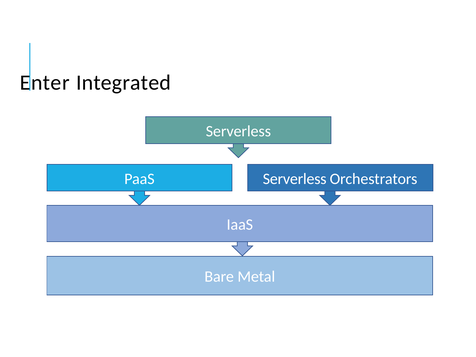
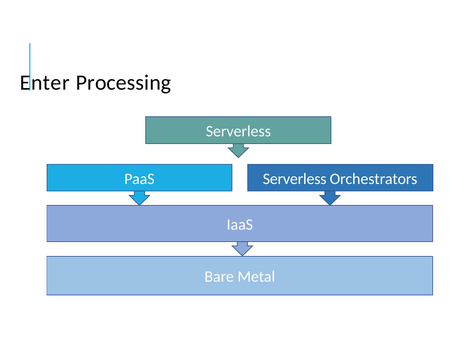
Integrated: Integrated -> Processing
